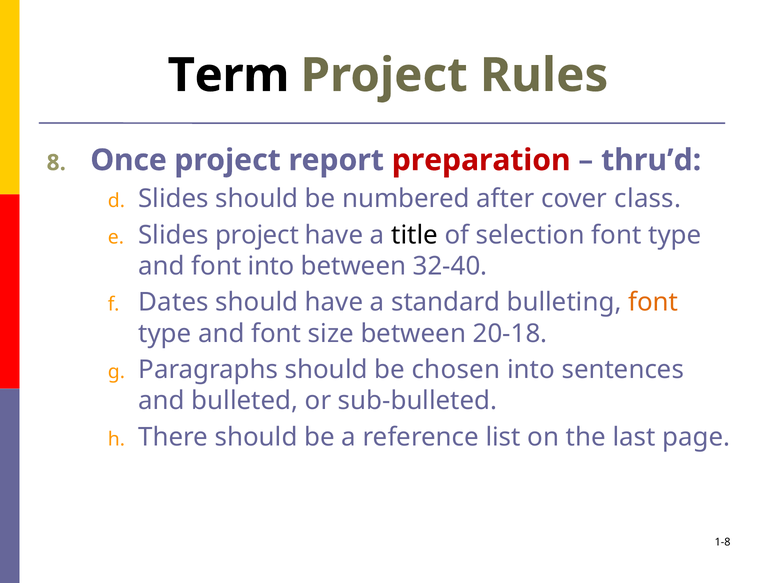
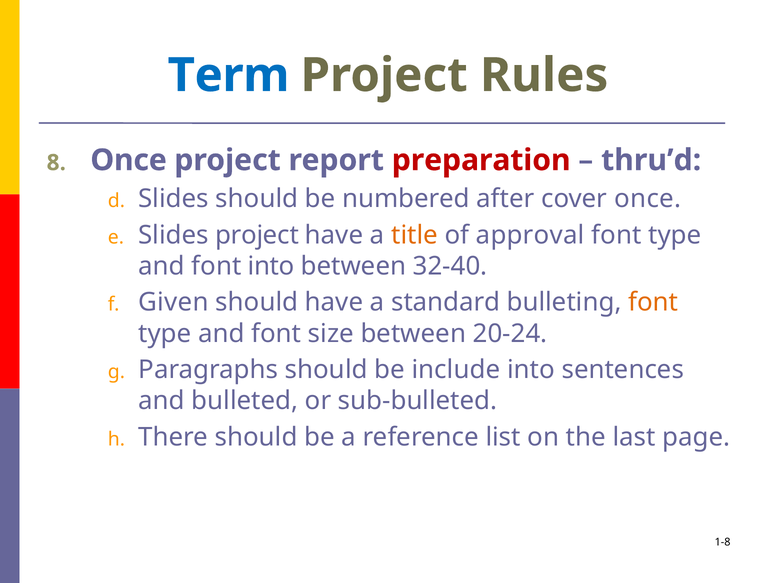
Term colour: black -> blue
cover class: class -> once
title colour: black -> orange
selection: selection -> approval
Dates: Dates -> Given
20-18: 20-18 -> 20-24
chosen: chosen -> include
